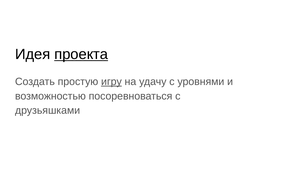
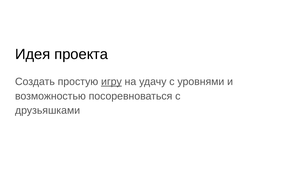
проекта underline: present -> none
